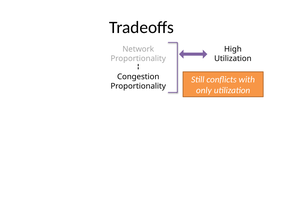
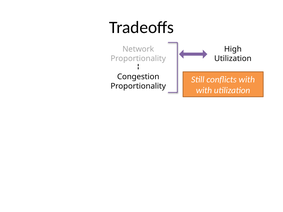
only at (204, 90): only -> with
